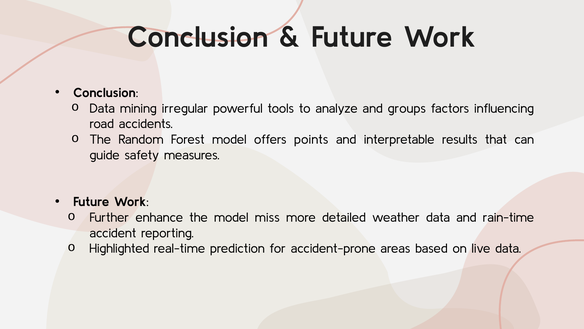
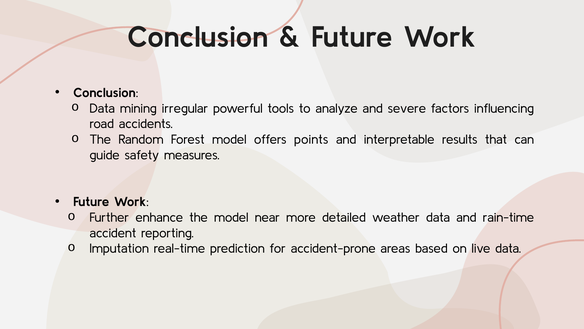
groups: groups -> severe
miss: miss -> near
Highlighted: Highlighted -> Imputation
